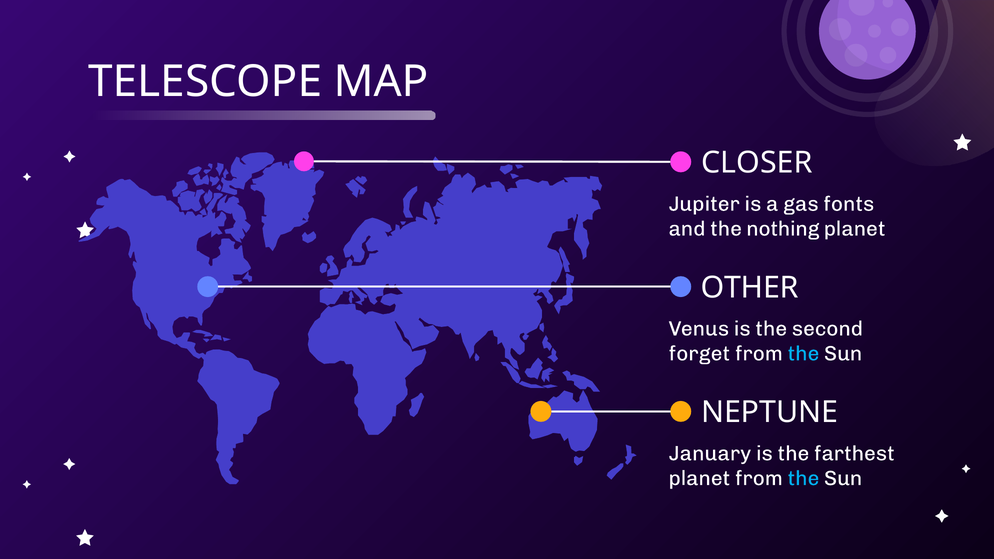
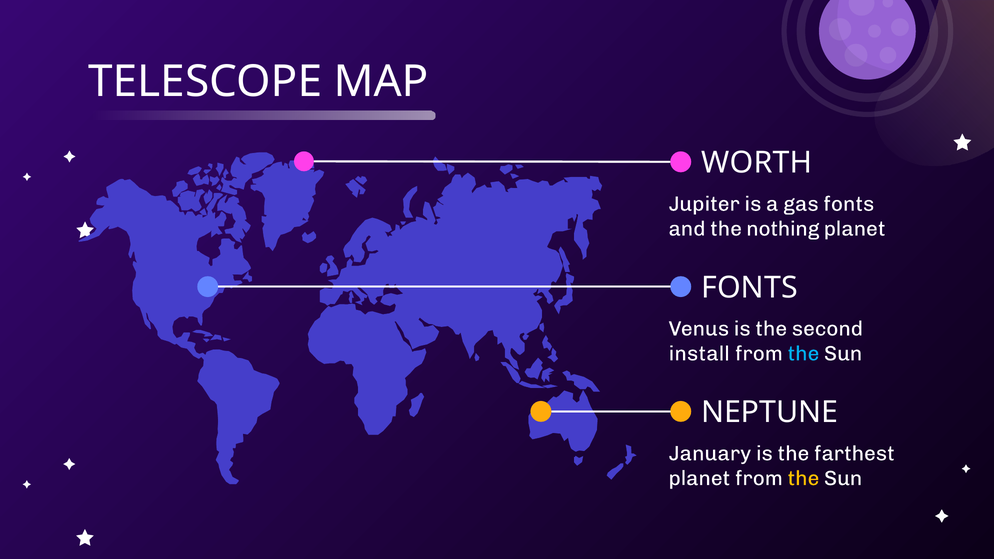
CLOSER: CLOSER -> WORTH
OTHER at (750, 288): OTHER -> FONTS
forget: forget -> install
the at (803, 478) colour: light blue -> yellow
